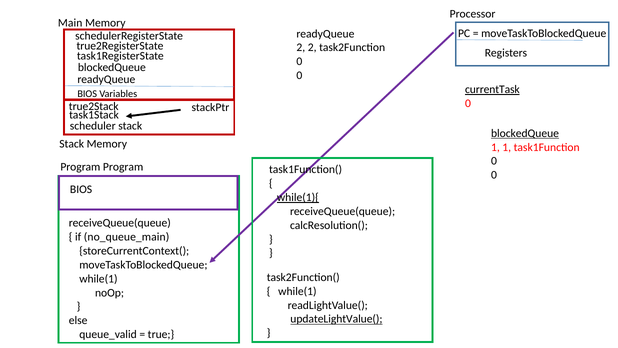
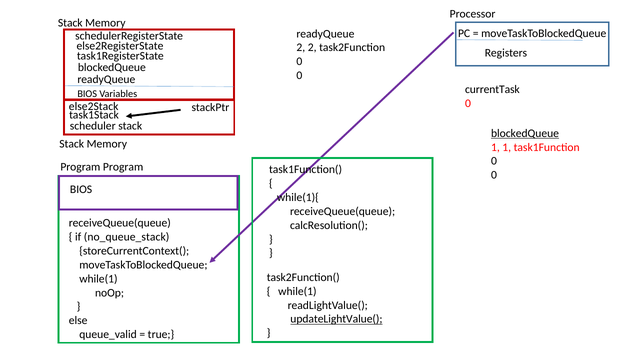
Main at (70, 23): Main -> Stack
true2RegisterState: true2RegisterState -> else2RegisterState
currentTask underline: present -> none
true2Stack: true2Stack -> else2Stack
while(1){ underline: present -> none
no_queue_main: no_queue_main -> no_queue_stack
